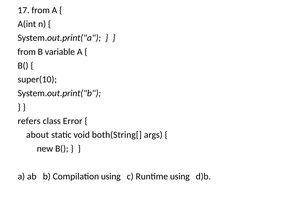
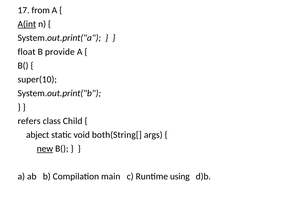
A(int underline: none -> present
from at (27, 52): from -> float
variable: variable -> provide
Error: Error -> Child
about: about -> abject
new underline: none -> present
Compilation using: using -> main
